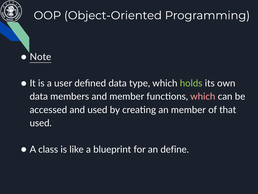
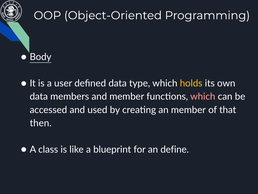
Note: Note -> Body
holds colour: light green -> yellow
used at (41, 123): used -> then
